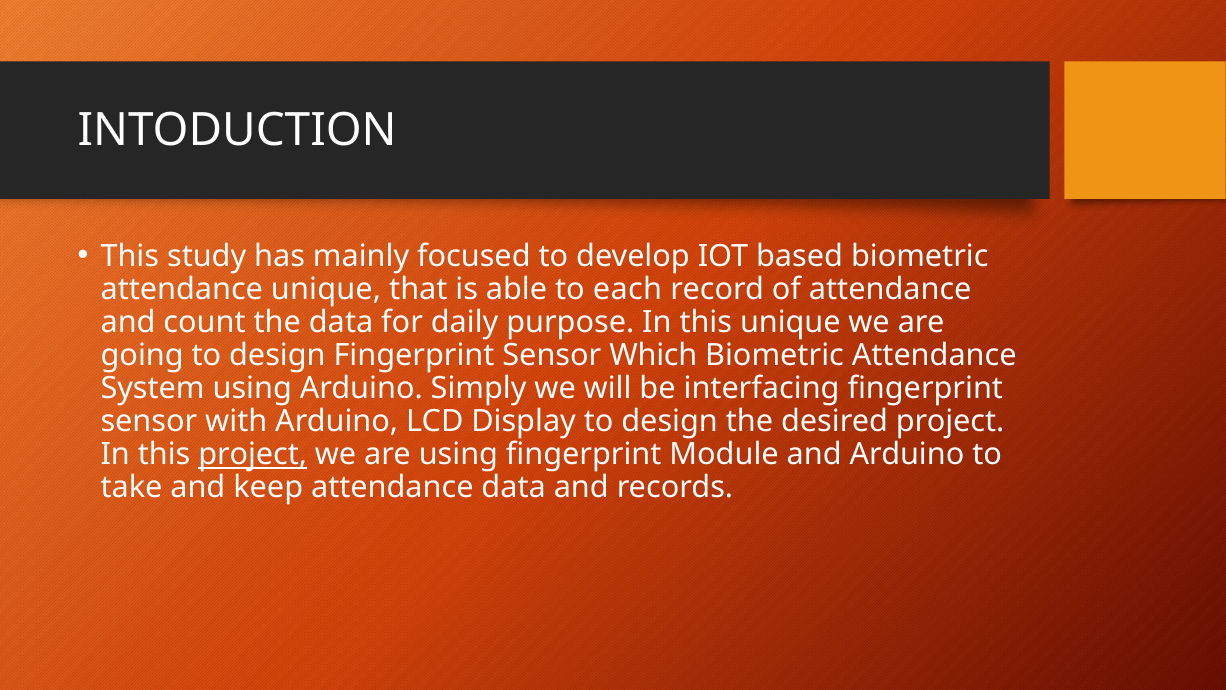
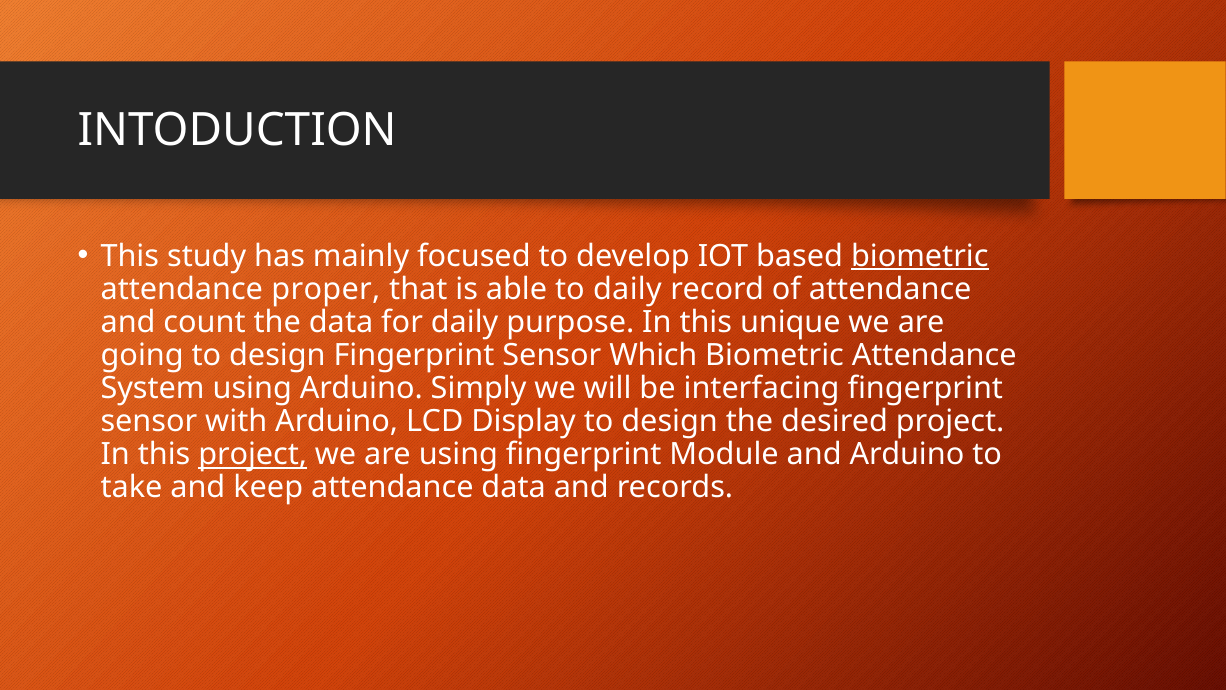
biometric at (920, 256) underline: none -> present
attendance unique: unique -> proper
to each: each -> daily
